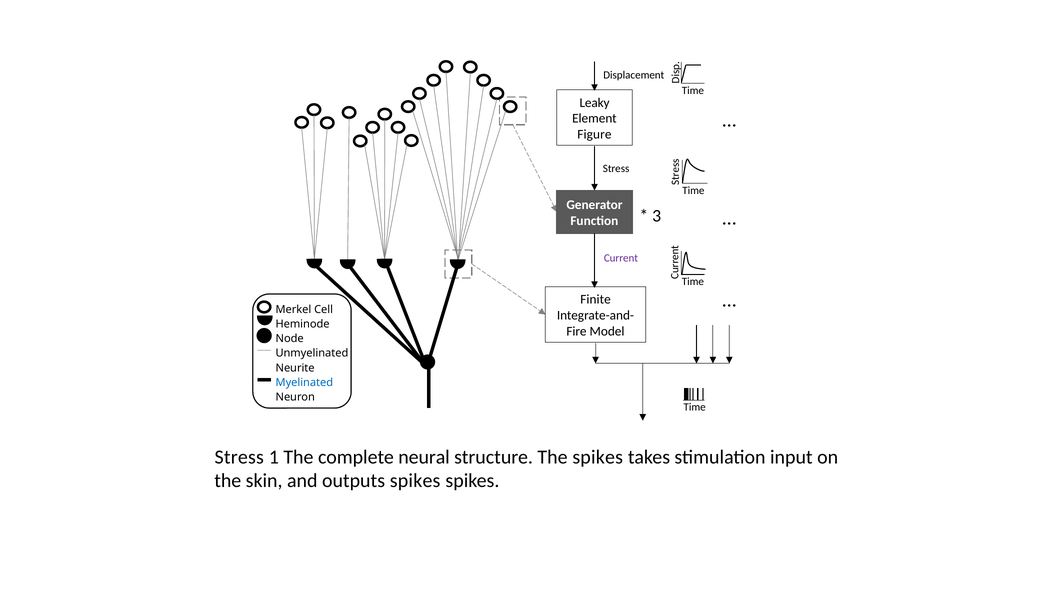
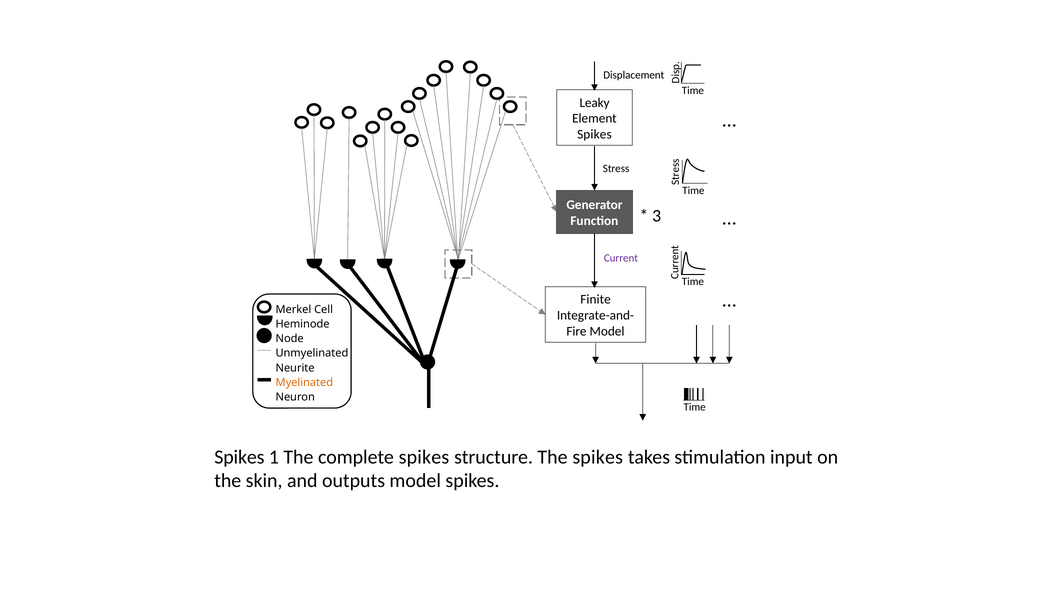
Figure at (594, 135): Figure -> Spikes
Myelinated colour: blue -> orange
Stress at (239, 457): Stress -> Spikes
complete neural: neural -> spikes
outputs spikes: spikes -> model
